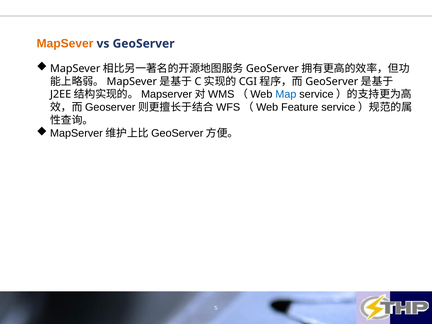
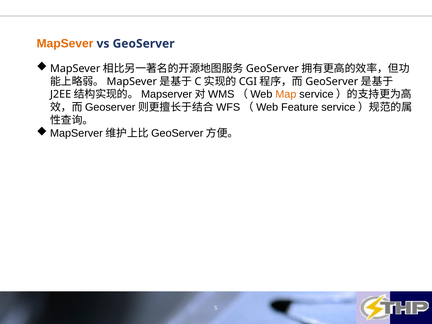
Map colour: blue -> orange
